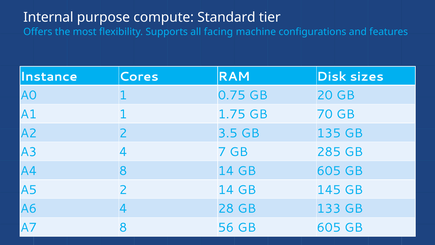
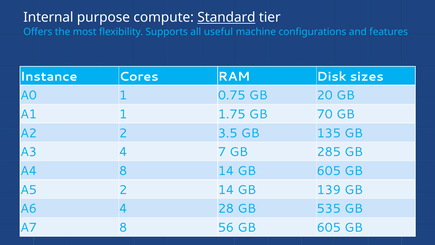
Standard underline: none -> present
facing: facing -> useful
145: 145 -> 139
133: 133 -> 535
